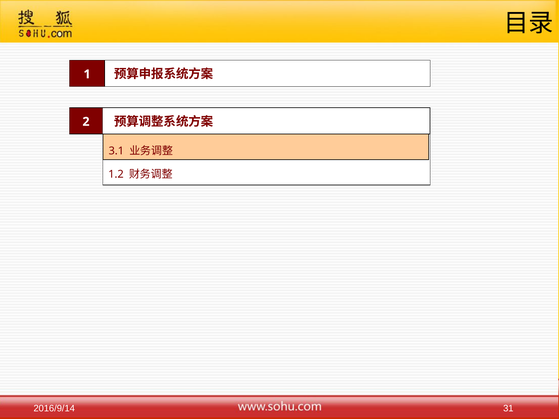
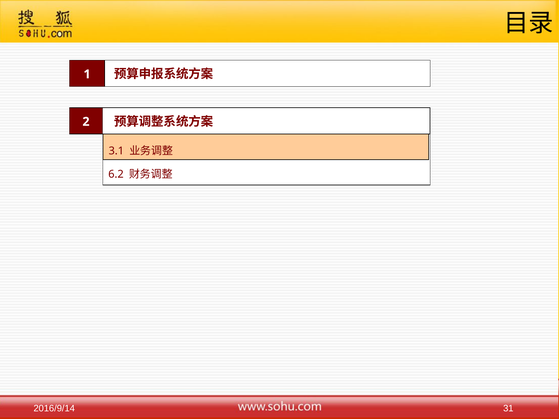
1.2: 1.2 -> 6.2
